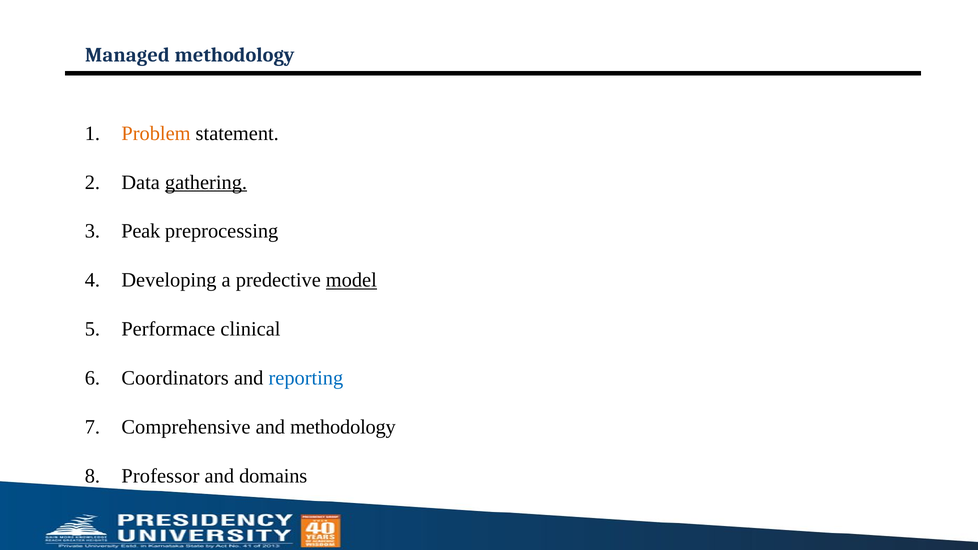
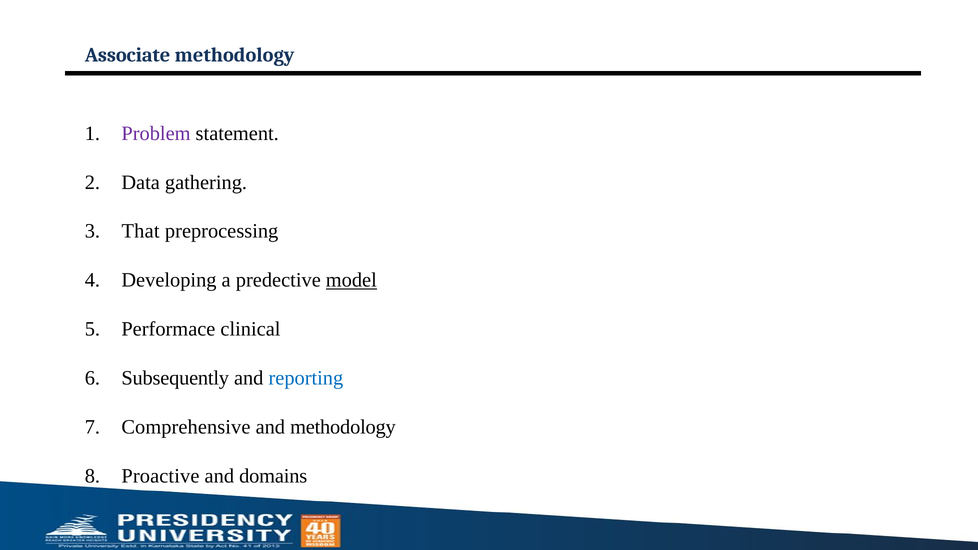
Managed: Managed -> Associate
Problem colour: orange -> purple
gathering underline: present -> none
Peak: Peak -> That
Coordinators: Coordinators -> Subsequently
Professor: Professor -> Proactive
